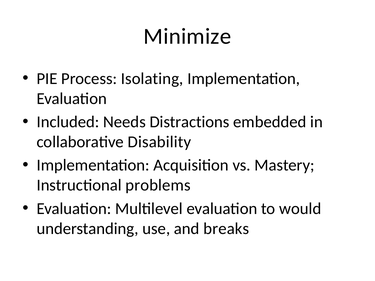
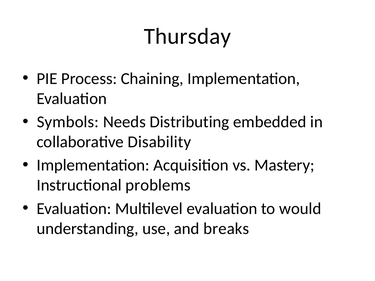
Minimize: Minimize -> Thursday
Isolating: Isolating -> Chaining
Included: Included -> Symbols
Distractions: Distractions -> Distributing
